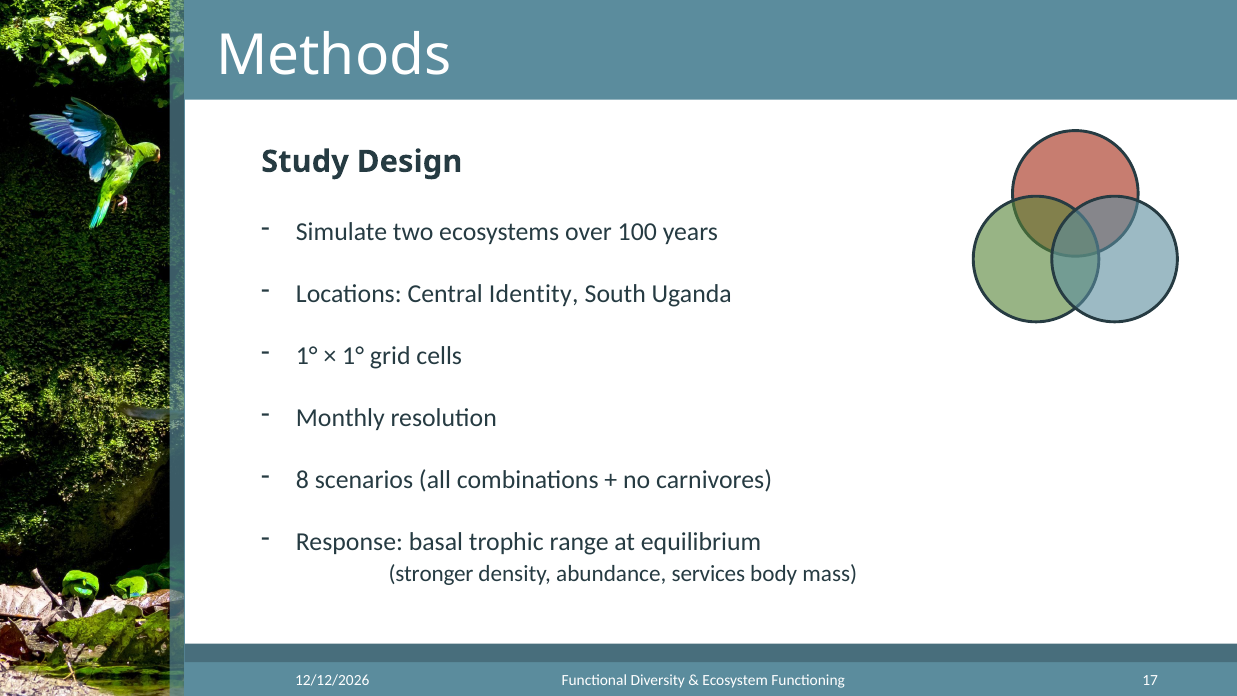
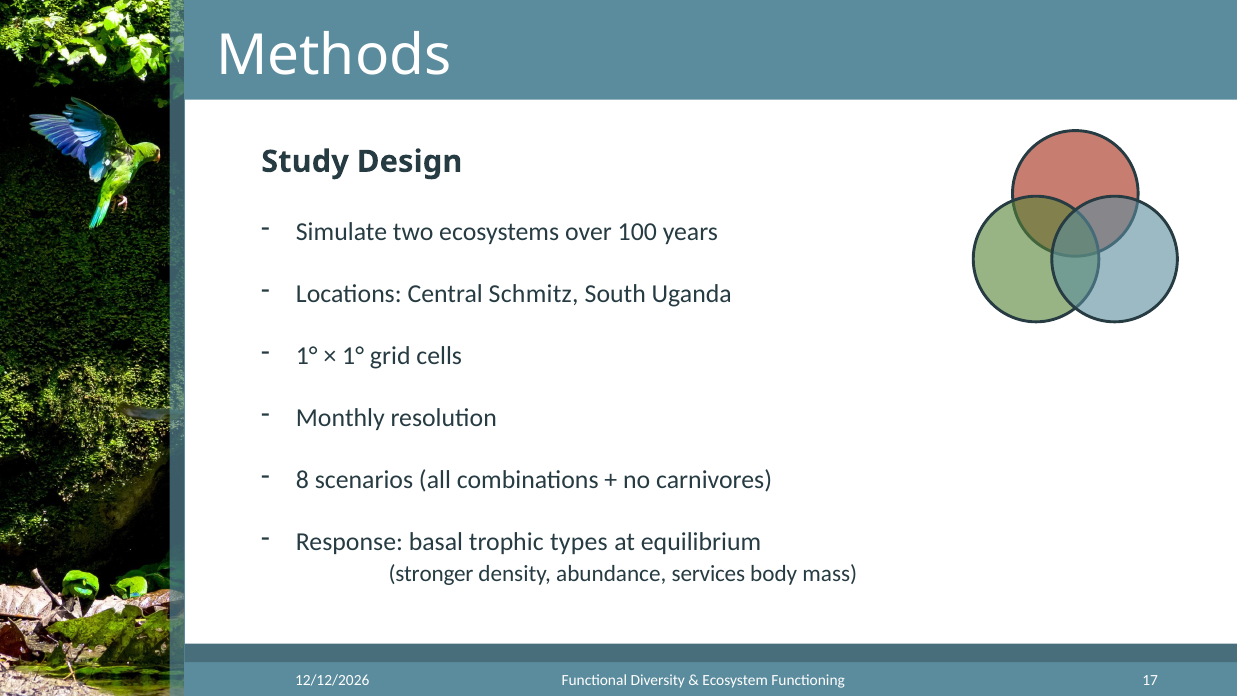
Identity: Identity -> Schmitz
range: range -> types
